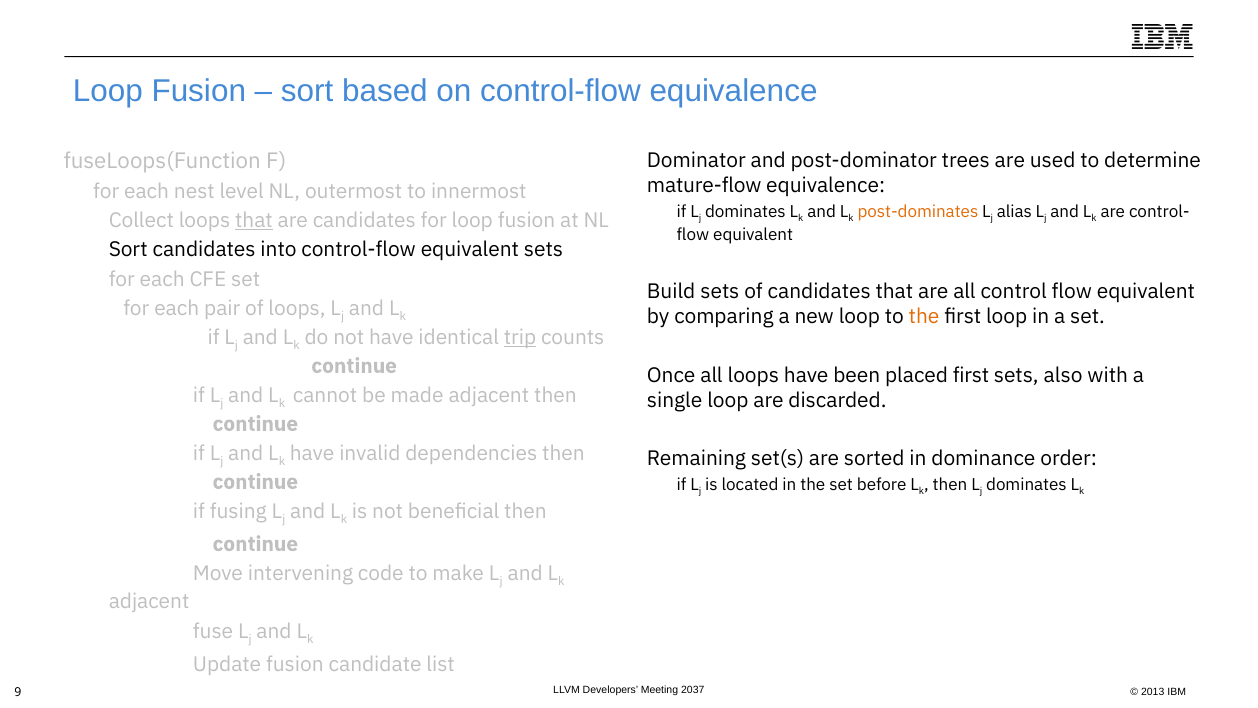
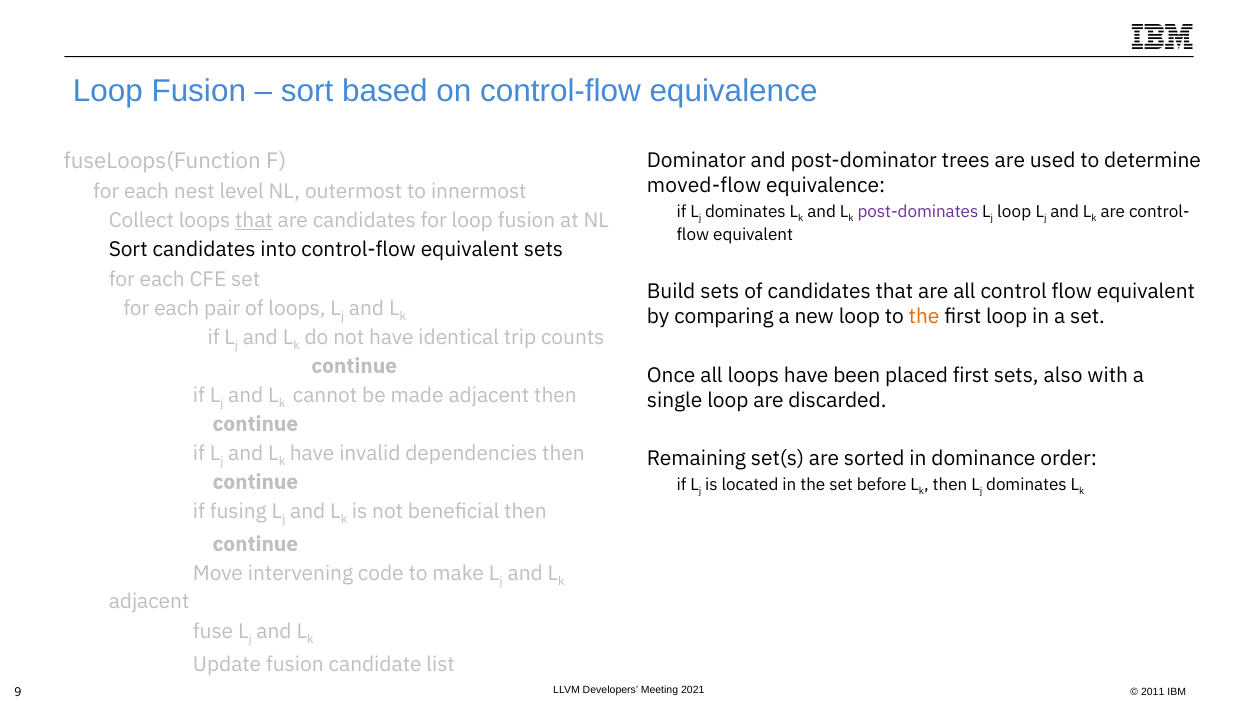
mature-flow: mature-flow -> moved-flow
post-dominates colour: orange -> purple
alias at (1014, 211): alias -> loop
trip underline: present -> none
2037: 2037 -> 2021
2013: 2013 -> 2011
